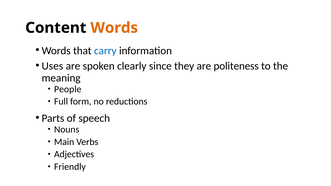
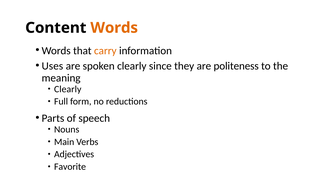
carry colour: blue -> orange
People at (68, 89): People -> Clearly
Friendly: Friendly -> Favorite
